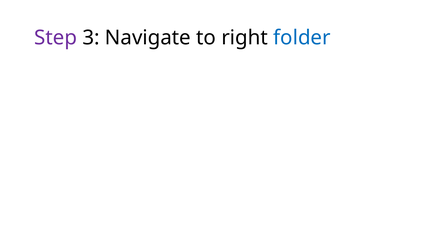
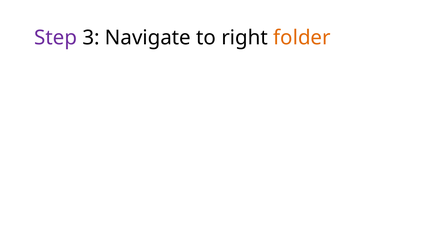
folder colour: blue -> orange
